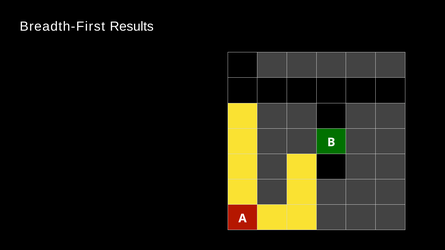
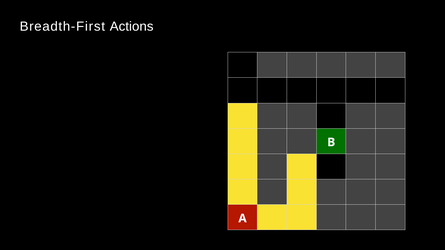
Results: Results -> Actions
